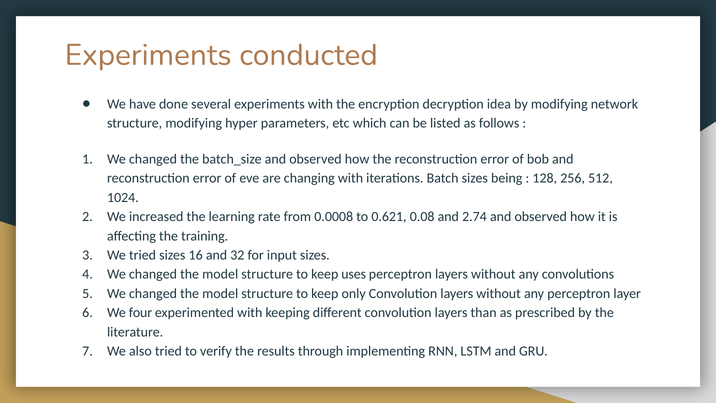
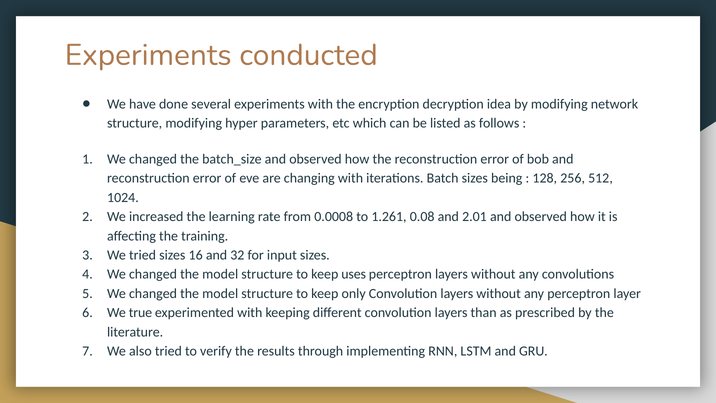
0.621: 0.621 -> 1.261
2.74: 2.74 -> 2.01
four: four -> true
